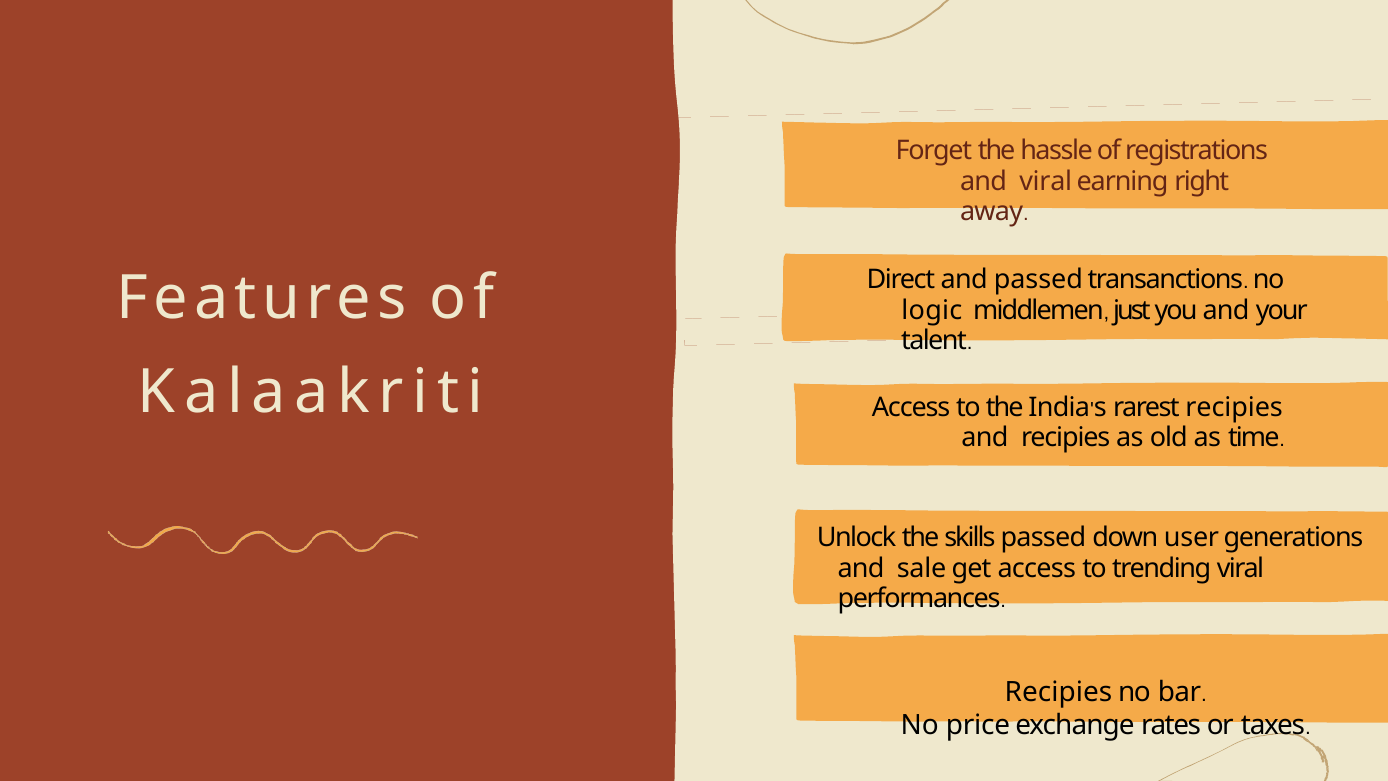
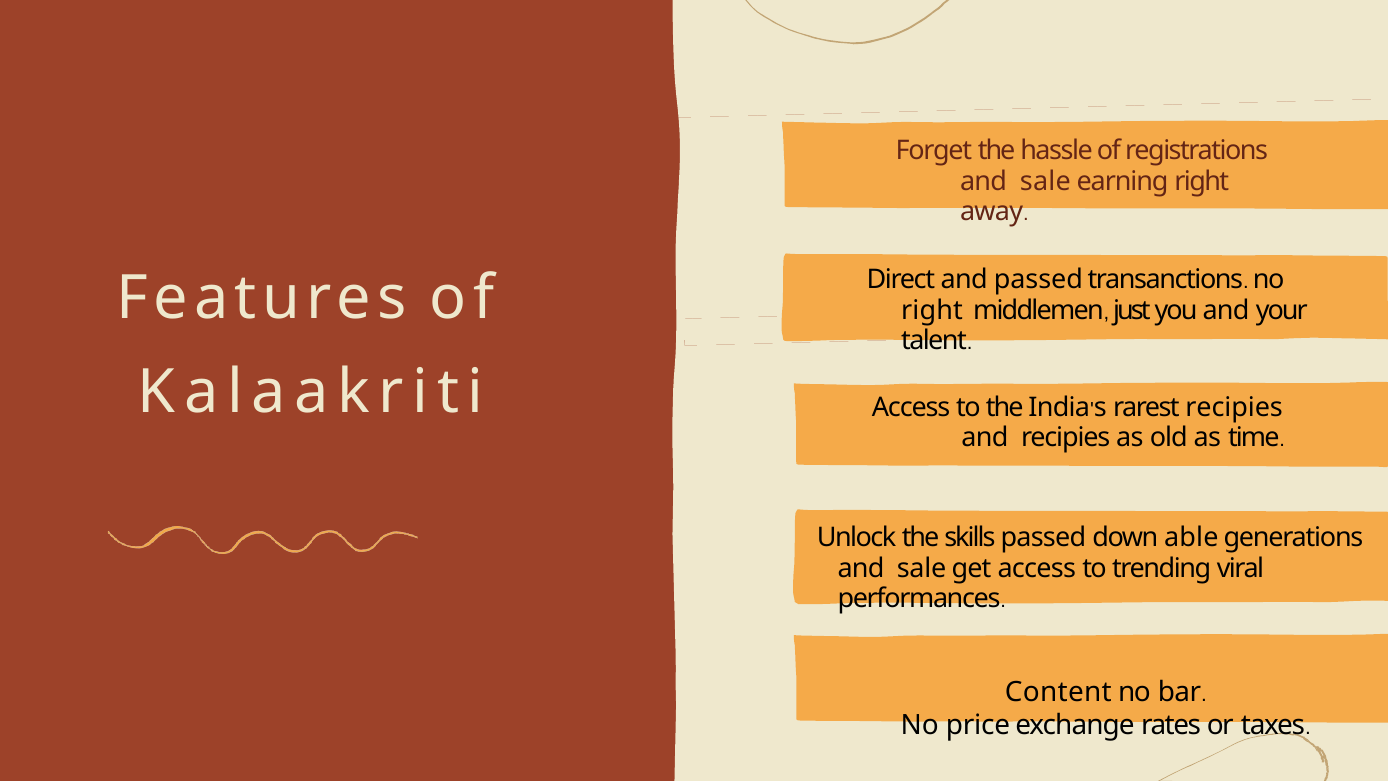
viral at (1046, 181): viral -> sale
logic at (932, 310): logic -> right
user: user -> able
Recipies at (1058, 692): Recipies -> Content
